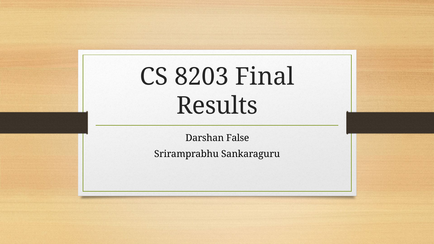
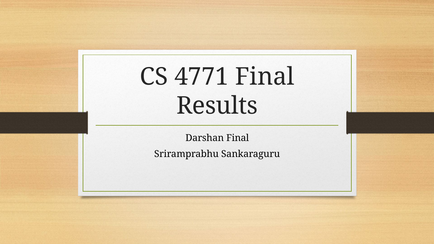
8203: 8203 -> 4771
Darshan False: False -> Final
